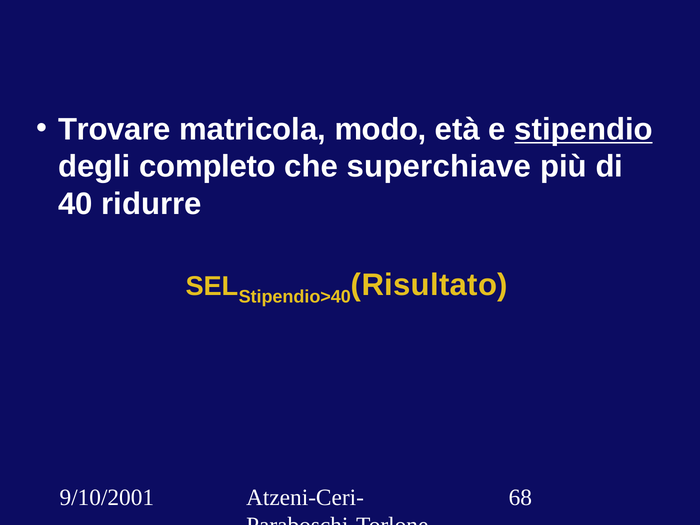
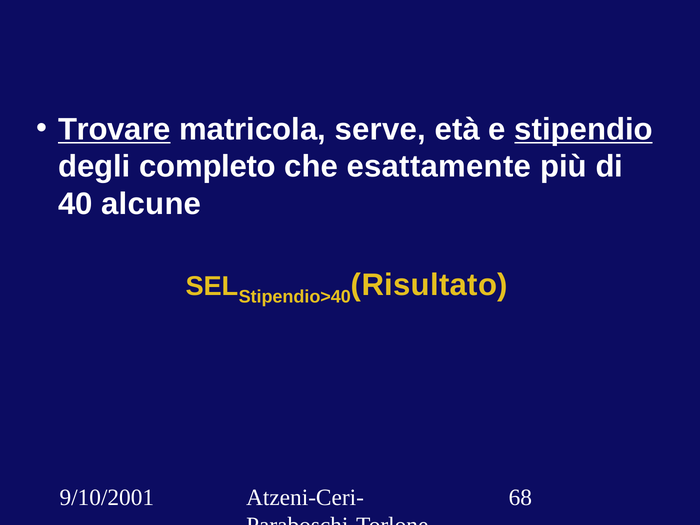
Trovare underline: none -> present
modo: modo -> serve
superchiave: superchiave -> esattamente
ridurre: ridurre -> alcune
